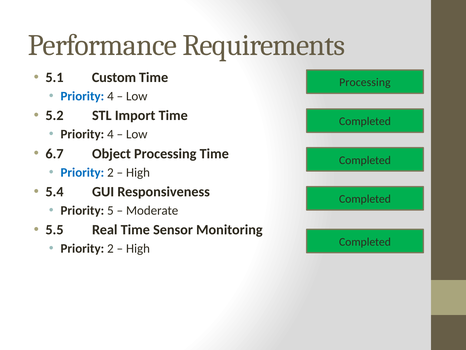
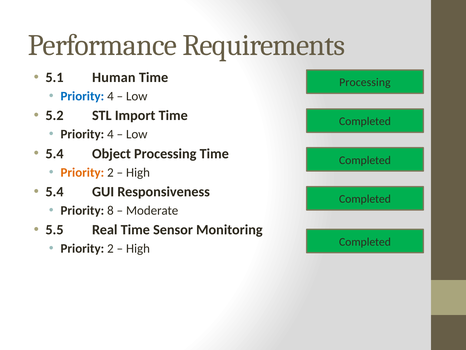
Custom: Custom -> Human
6.7 at (55, 153): 6.7 -> 5.4
Priority at (82, 172) colour: blue -> orange
5: 5 -> 8
